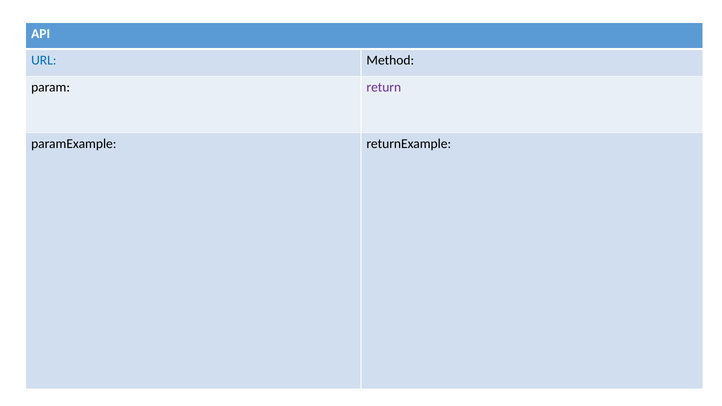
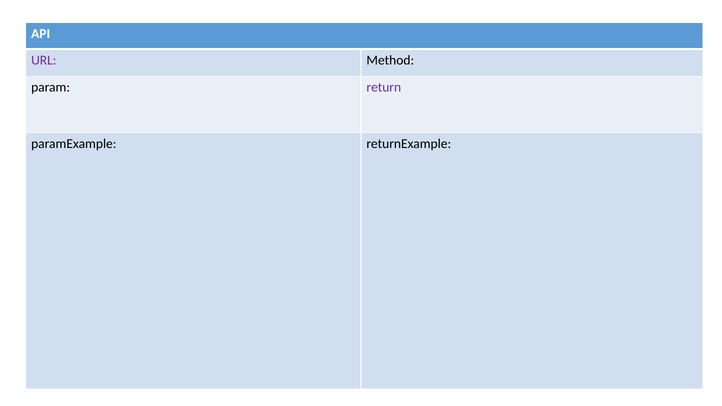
URL colour: blue -> purple
